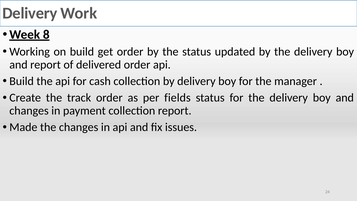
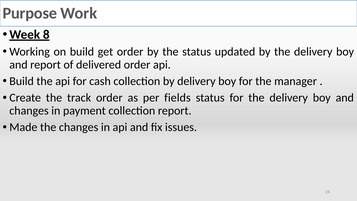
Delivery at (30, 13): Delivery -> Purpose
